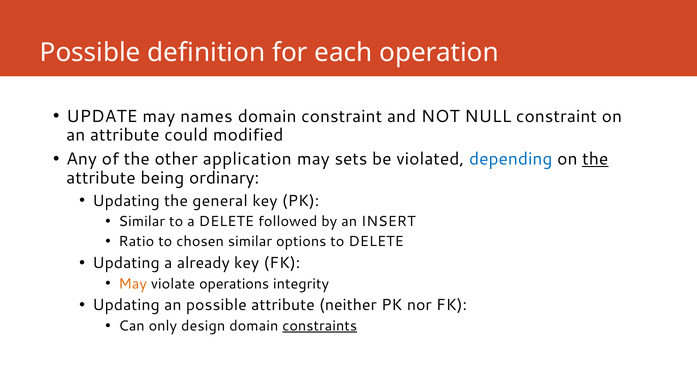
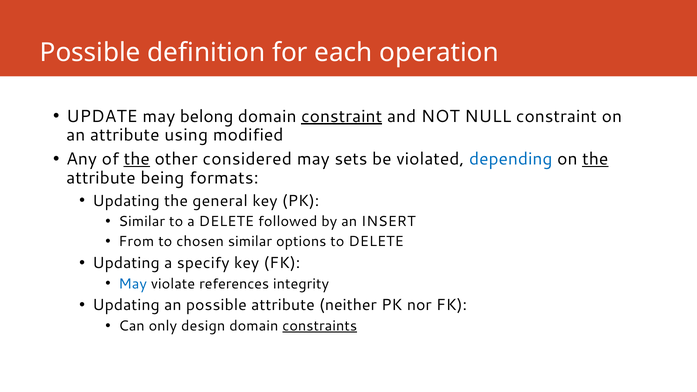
names: names -> belong
constraint at (342, 116) underline: none -> present
could: could -> using
the at (137, 159) underline: none -> present
application: application -> considered
ordinary: ordinary -> formats
Ratio: Ratio -> From
already: already -> specify
May at (133, 284) colour: orange -> blue
operations: operations -> references
